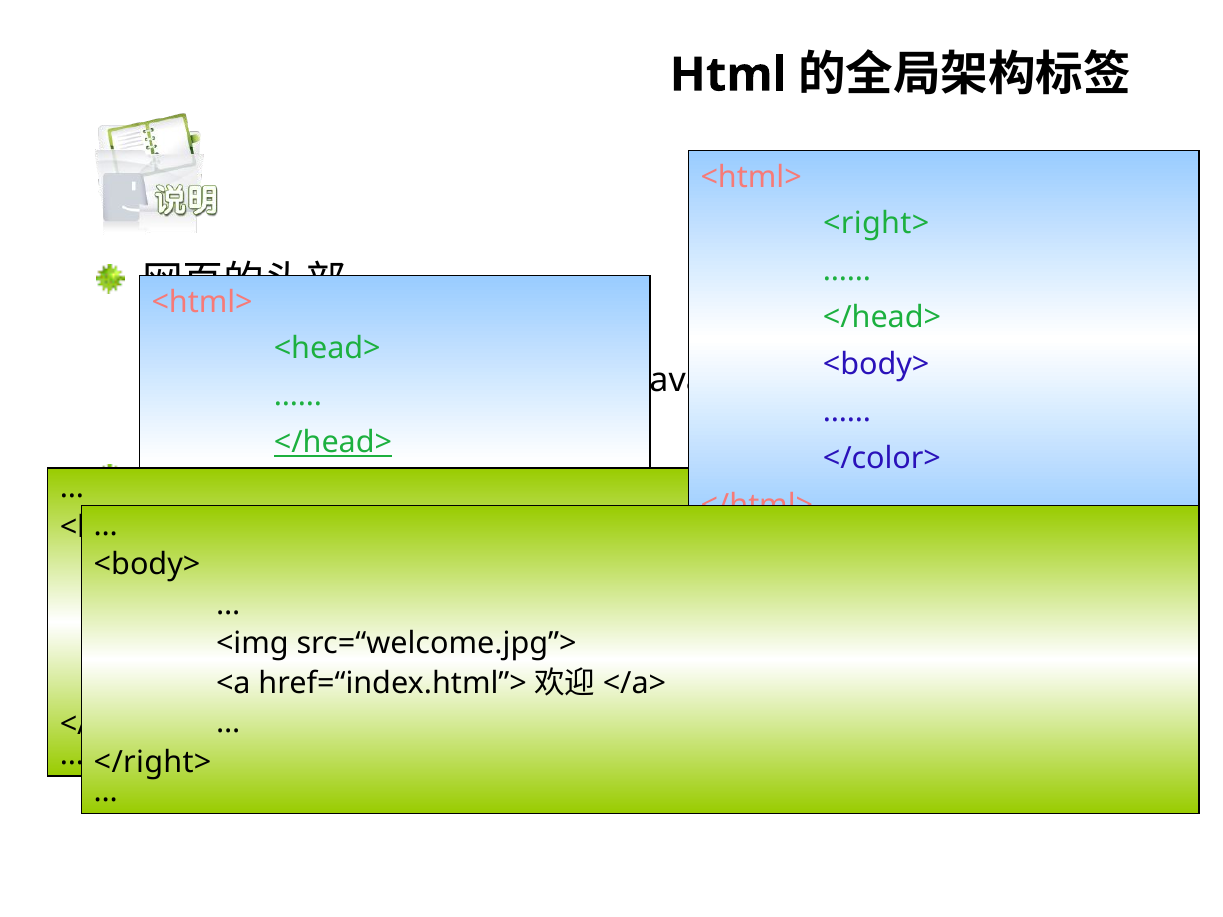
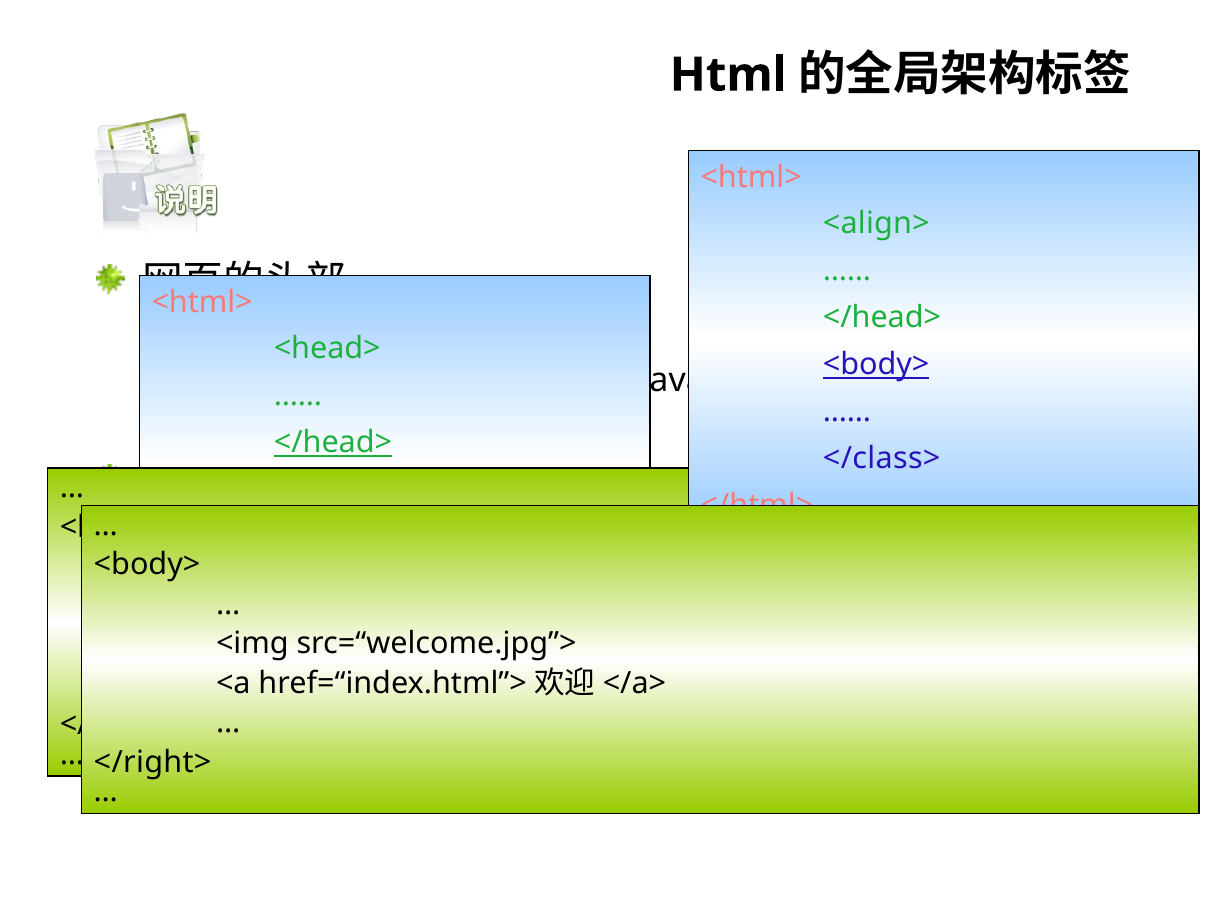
<right>: <right> -> <align>
<body> at (876, 365) underline: none -> present
</color>: </color> -> </class>
